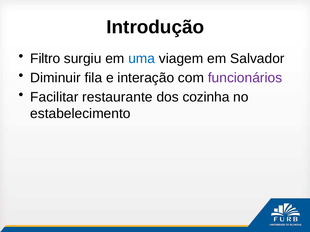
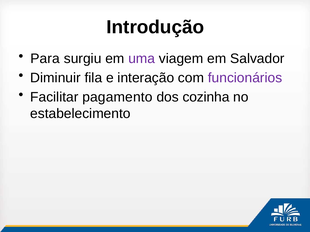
Filtro: Filtro -> Para
uma colour: blue -> purple
restaurante: restaurante -> pagamento
